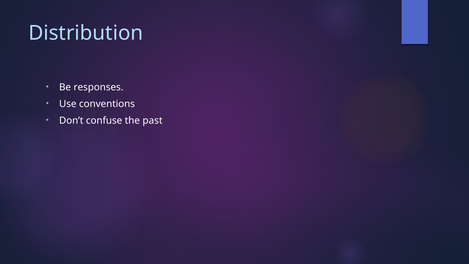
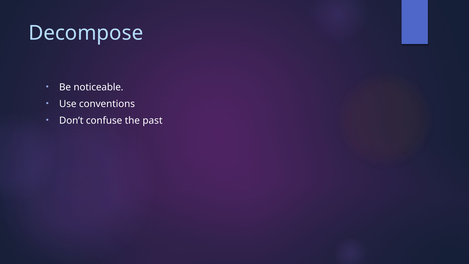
Distribution: Distribution -> Decompose
responses: responses -> noticeable
